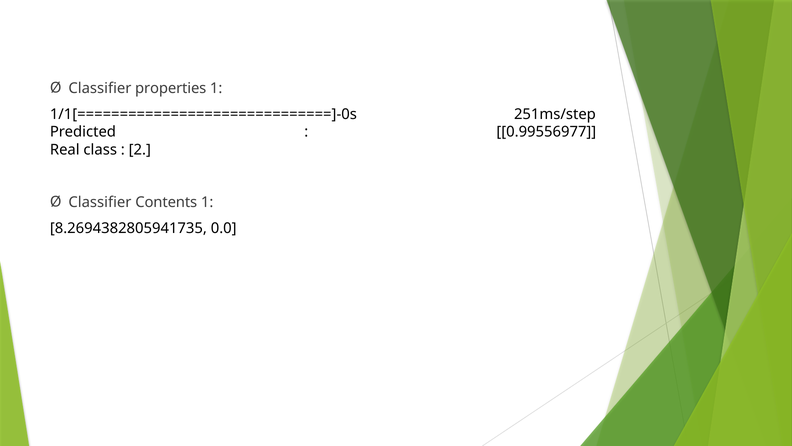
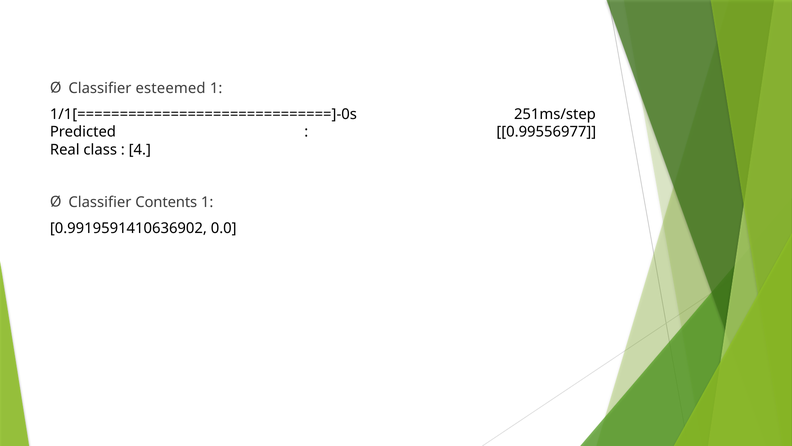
properties: properties -> esteemed
2: 2 -> 4
8.2694382805941735: 8.2694382805941735 -> 0.9919591410636902
